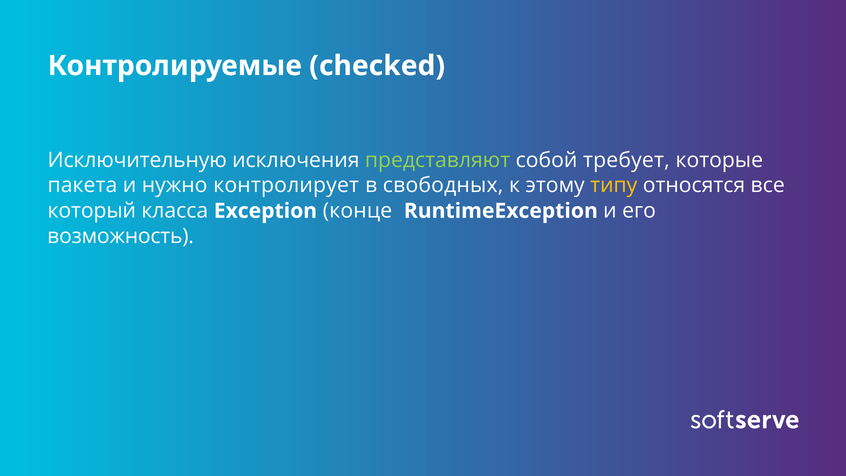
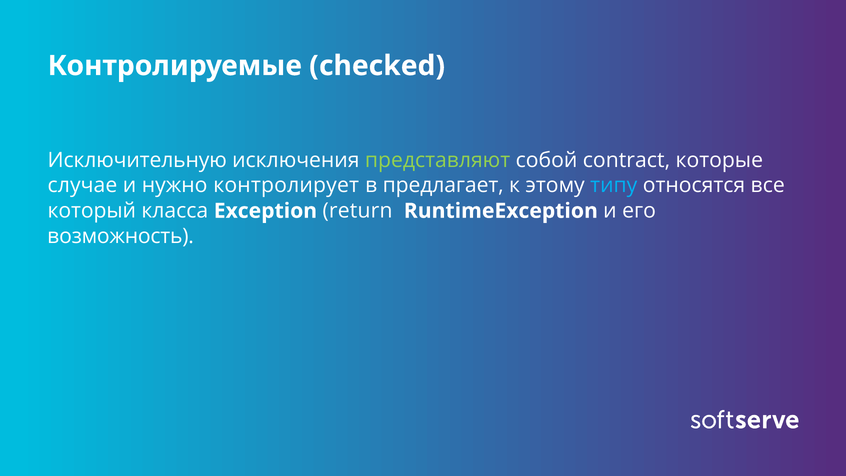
требует: требует -> contract
пакета: пакета -> случае
свободных: свободных -> предлагает
типу colour: yellow -> light blue
конце: конце -> return
